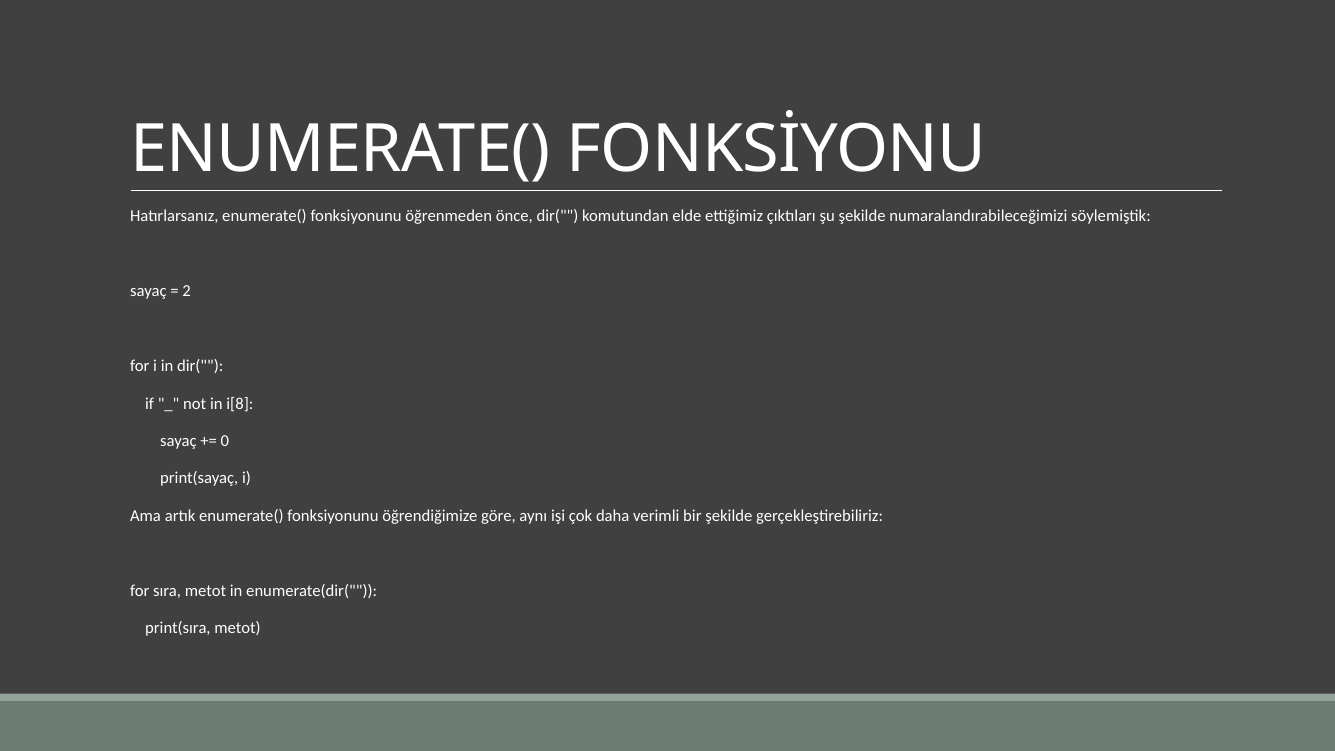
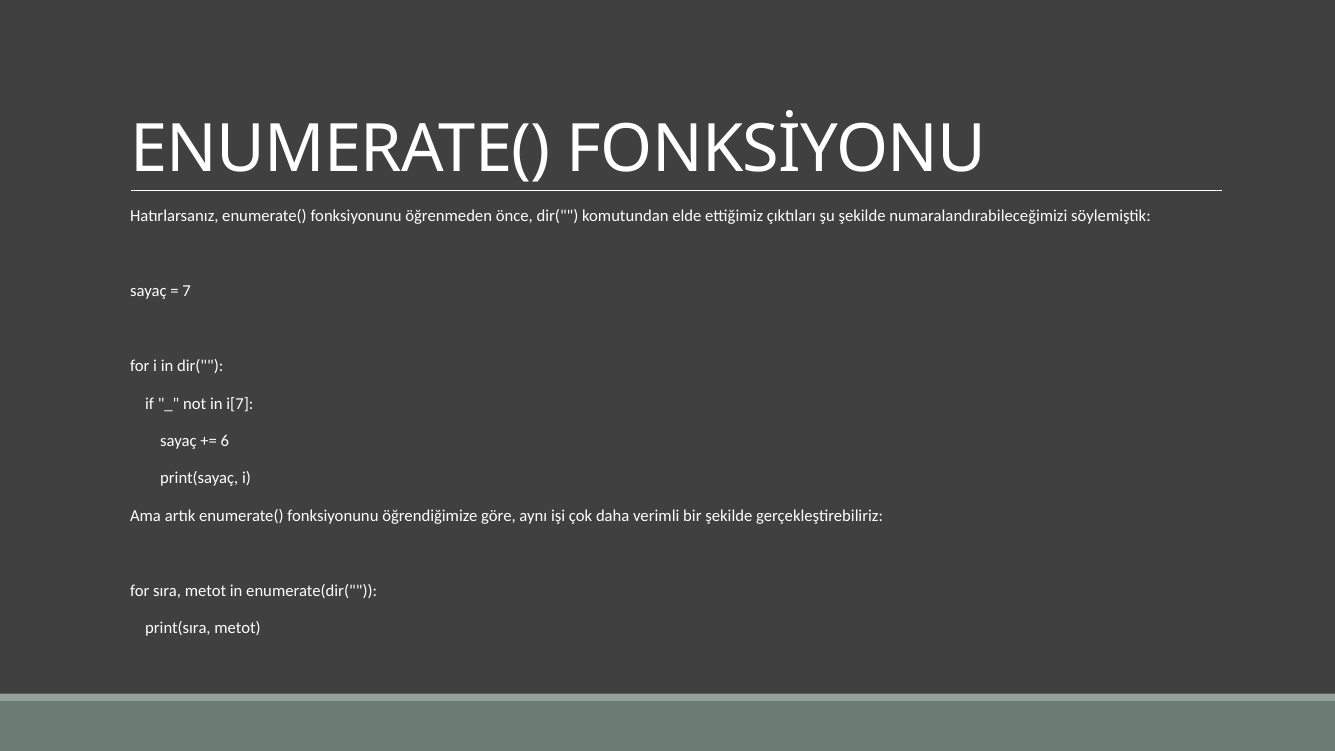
2: 2 -> 7
i[8: i[8 -> i[7
0: 0 -> 6
